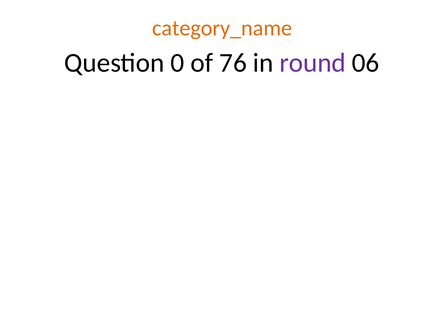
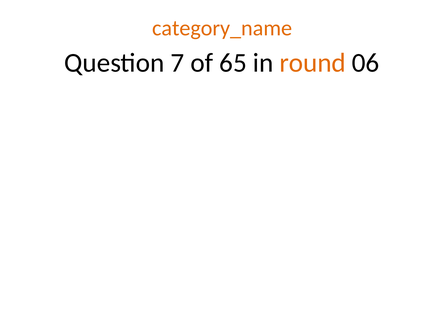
0: 0 -> 7
76: 76 -> 65
round colour: purple -> orange
